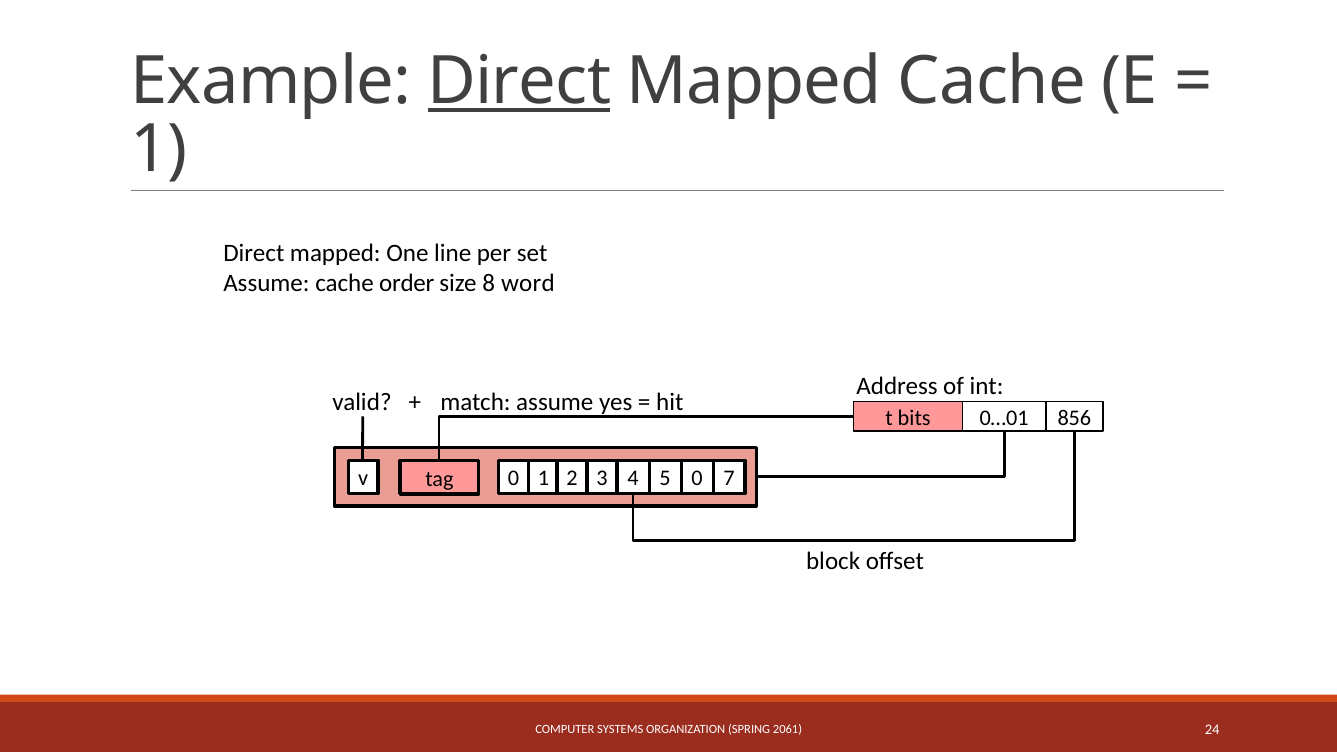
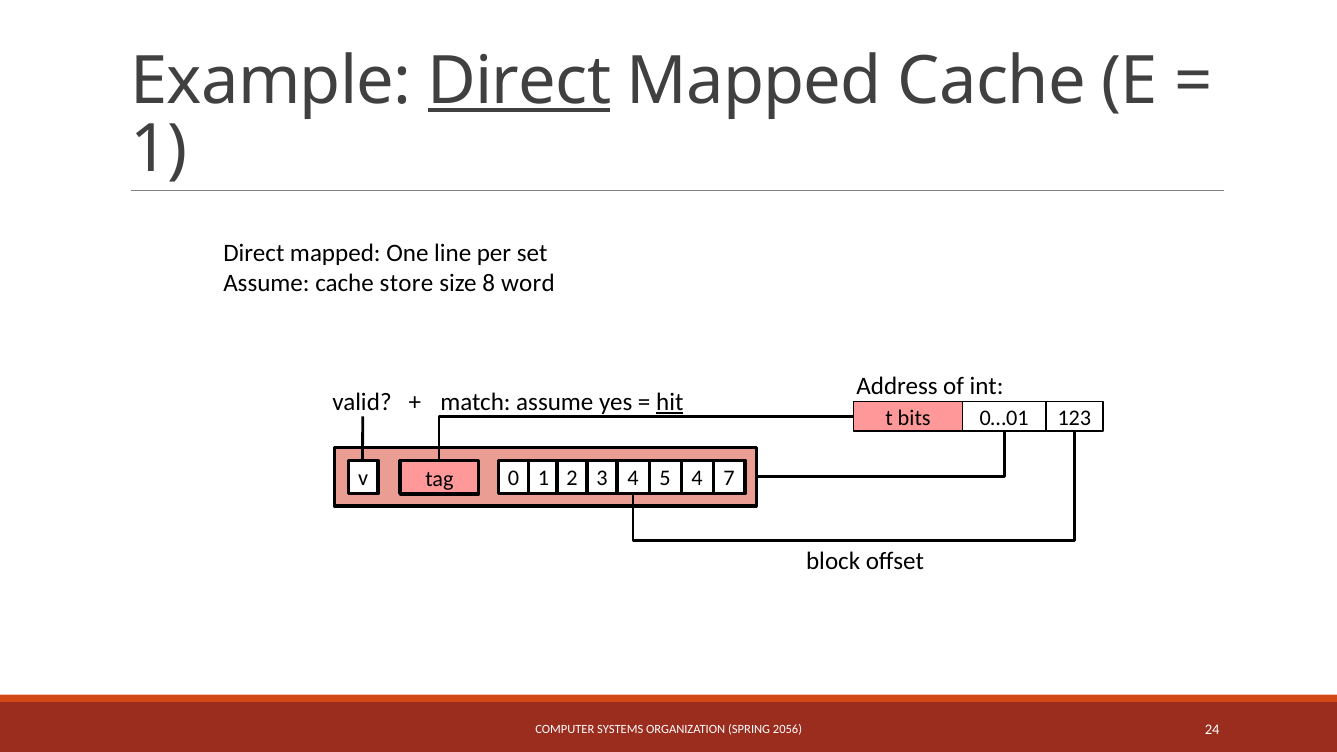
order: order -> store
hit underline: none -> present
856: 856 -> 123
3 0: 0 -> 4
2061: 2061 -> 2056
